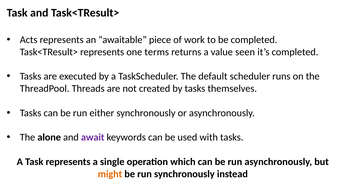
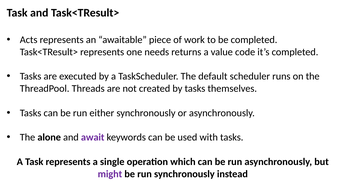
terms: terms -> needs
seen: seen -> code
might colour: orange -> purple
